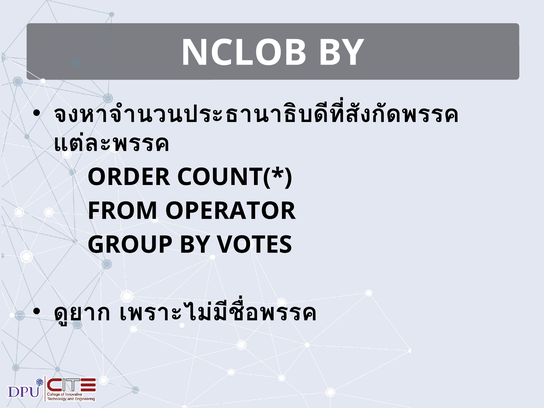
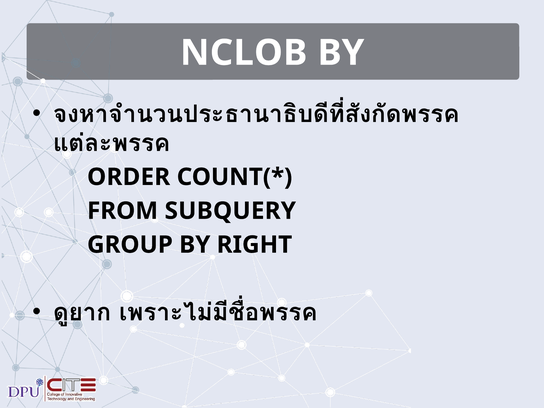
OPERATOR: OPERATOR -> SUBQUERY
VOTES: VOTES -> RIGHT
